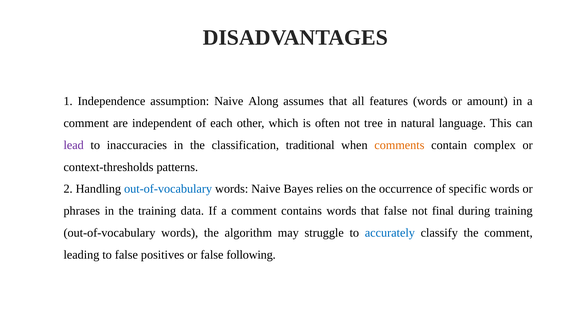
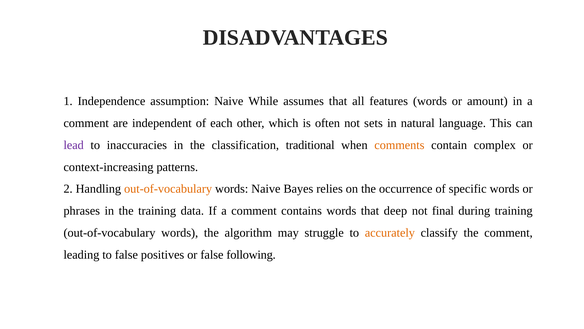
Along: Along -> While
tree: tree -> sets
context-thresholds: context-thresholds -> context-increasing
out-of-vocabulary at (168, 189) colour: blue -> orange
that false: false -> deep
accurately colour: blue -> orange
